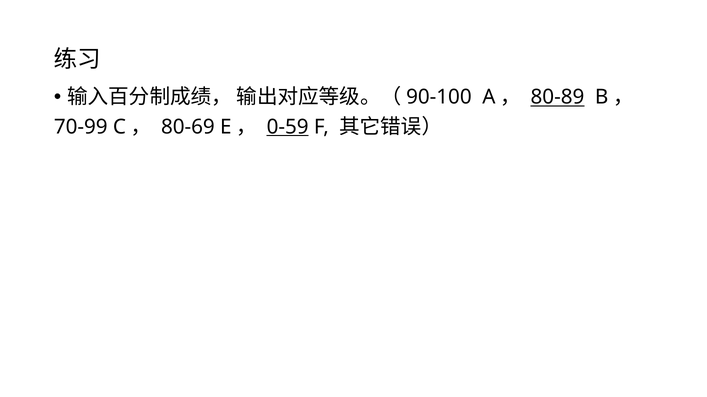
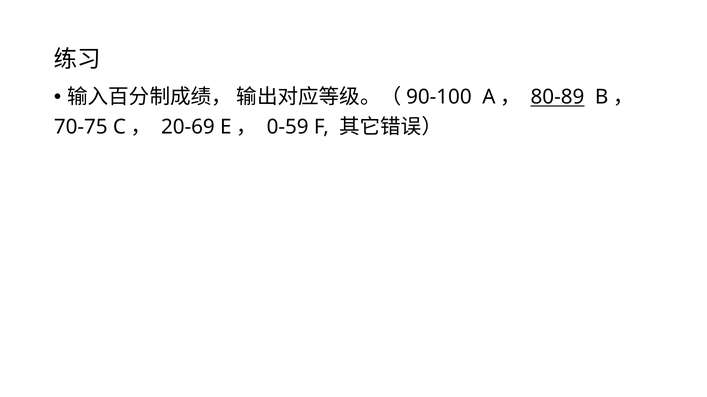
70-99: 70-99 -> 70-75
80-69: 80-69 -> 20-69
0-59 underline: present -> none
